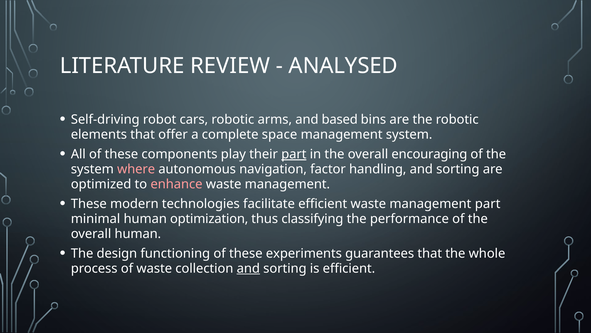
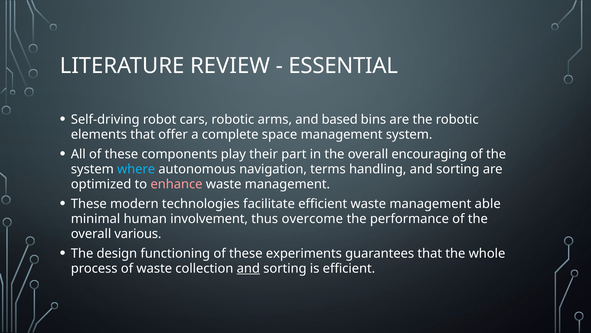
ANALYSED: ANALYSED -> ESSENTIAL
part at (294, 154) underline: present -> none
where colour: pink -> light blue
factor: factor -> terms
management part: part -> able
optimization: optimization -> involvement
classifying: classifying -> overcome
overall human: human -> various
